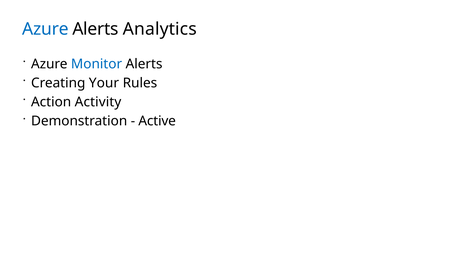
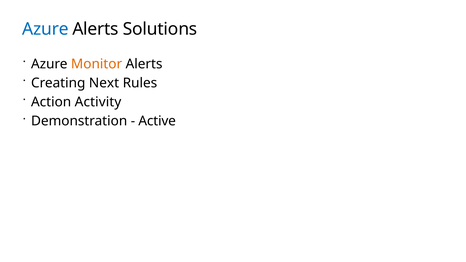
Analytics: Analytics -> Solutions
Monitor colour: blue -> orange
Your: Your -> Next
